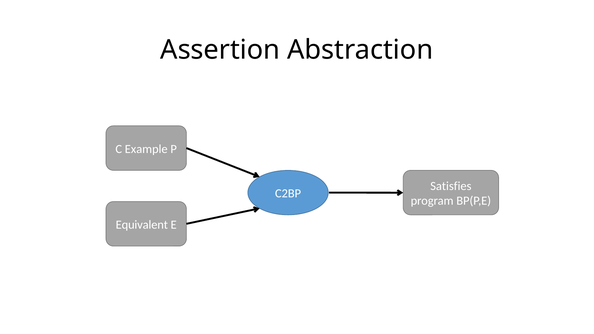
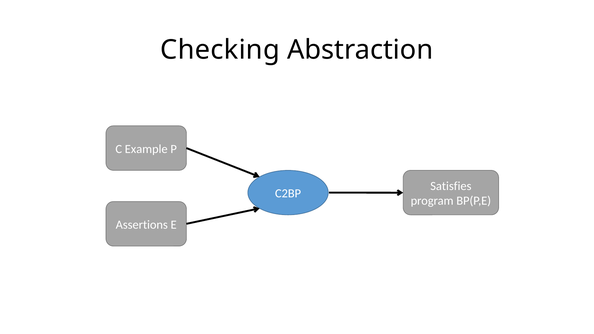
Assertion: Assertion -> Checking
Equivalent: Equivalent -> Assertions
